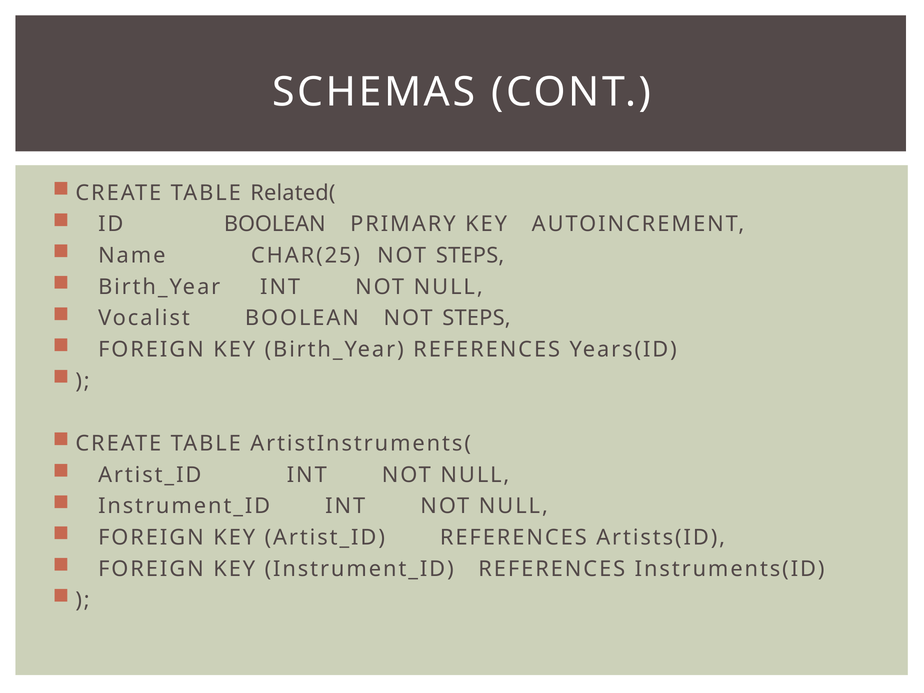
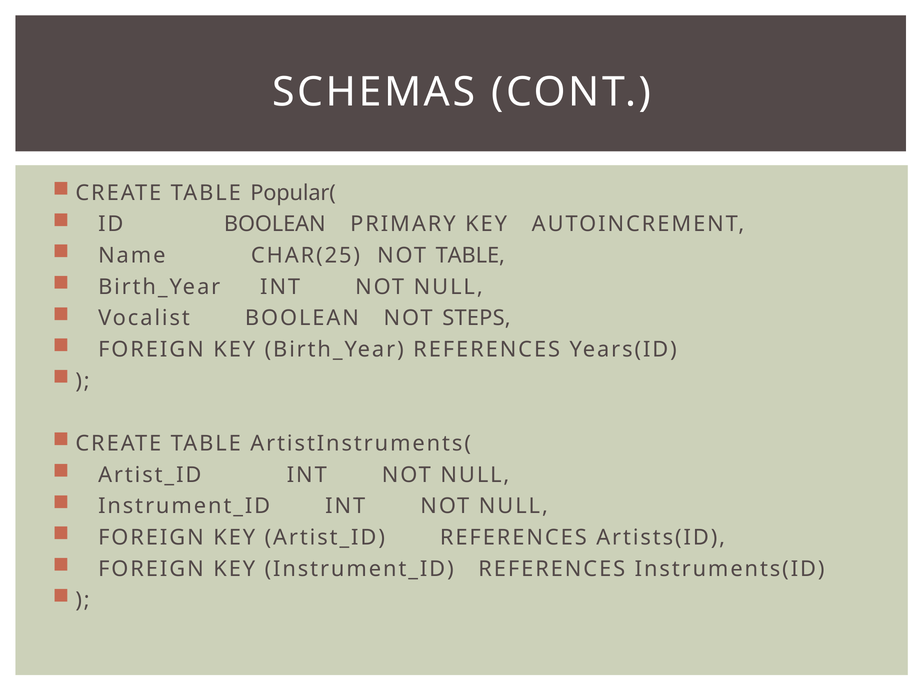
Related(: Related( -> Popular(
CHAR(25 NOT STEPS: STEPS -> TABLE
